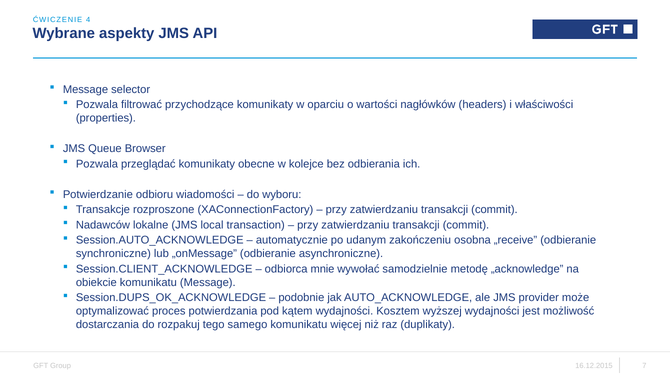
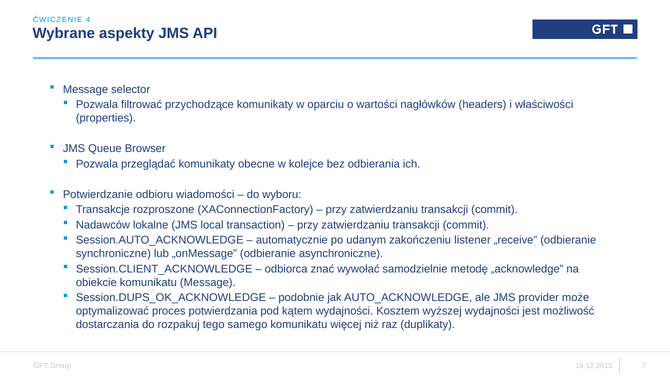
osobna: osobna -> listener
mnie: mnie -> znać
